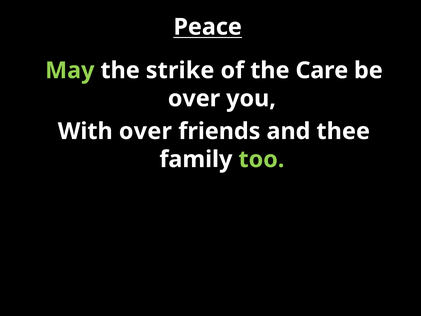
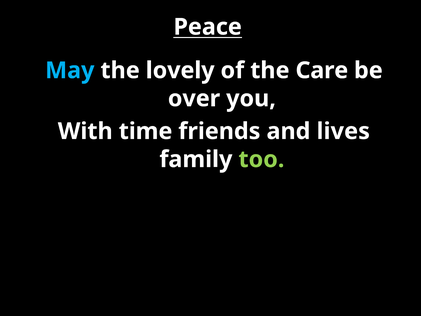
May colour: light green -> light blue
strike: strike -> lovely
With over: over -> time
thee: thee -> lives
